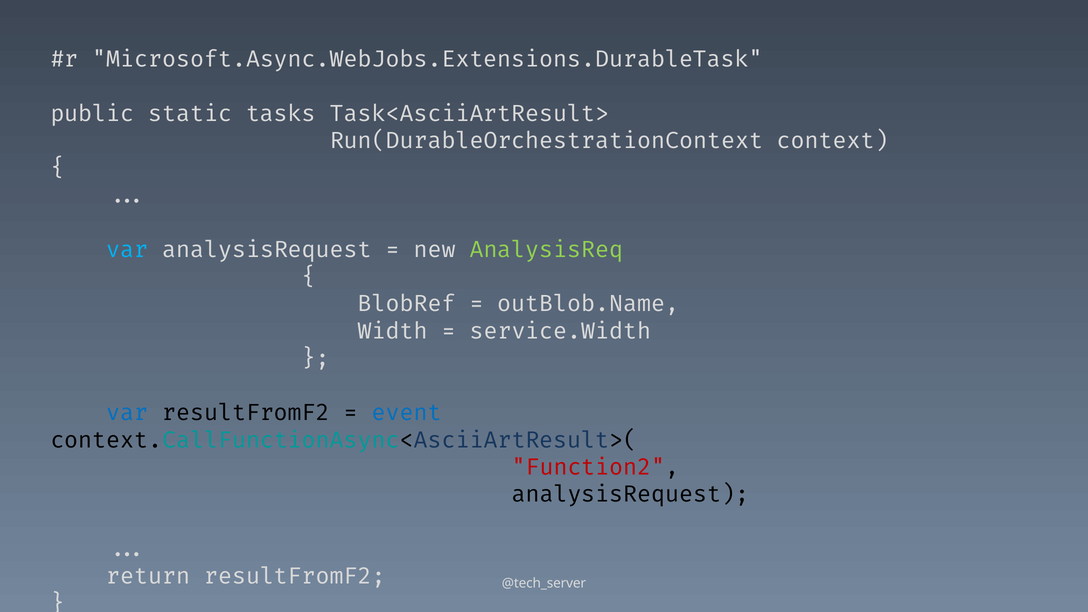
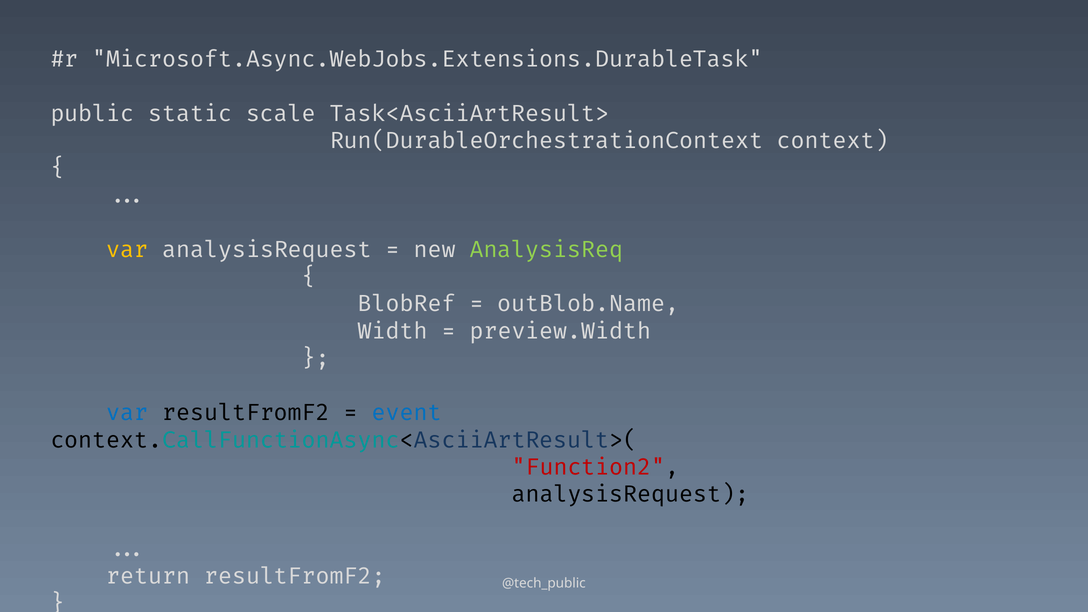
tasks: tasks -> scale
var at (127, 250) colour: light blue -> yellow
service.Width: service.Width -> preview.Width
@tech_server: @tech_server -> @tech_public
